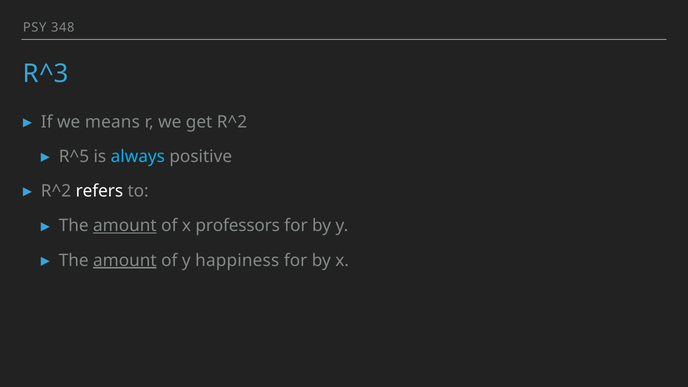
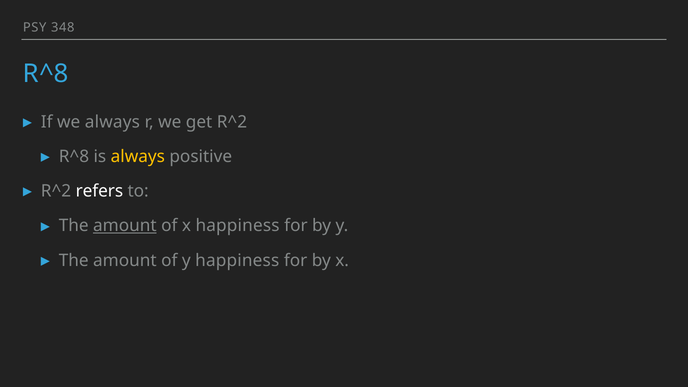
R^3 at (46, 74): R^3 -> R^8
we means: means -> always
R^5 at (74, 157): R^5 -> R^8
always at (138, 157) colour: light blue -> yellow
x professors: professors -> happiness
amount at (125, 260) underline: present -> none
